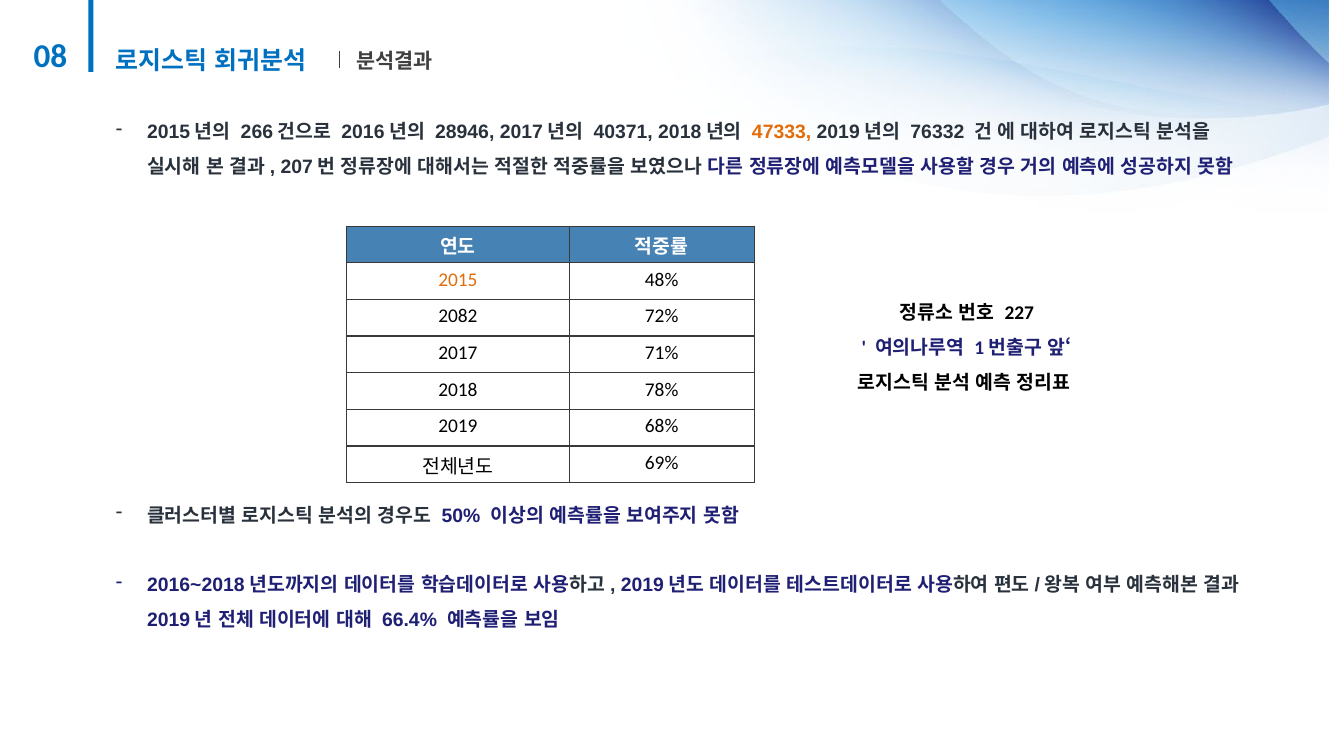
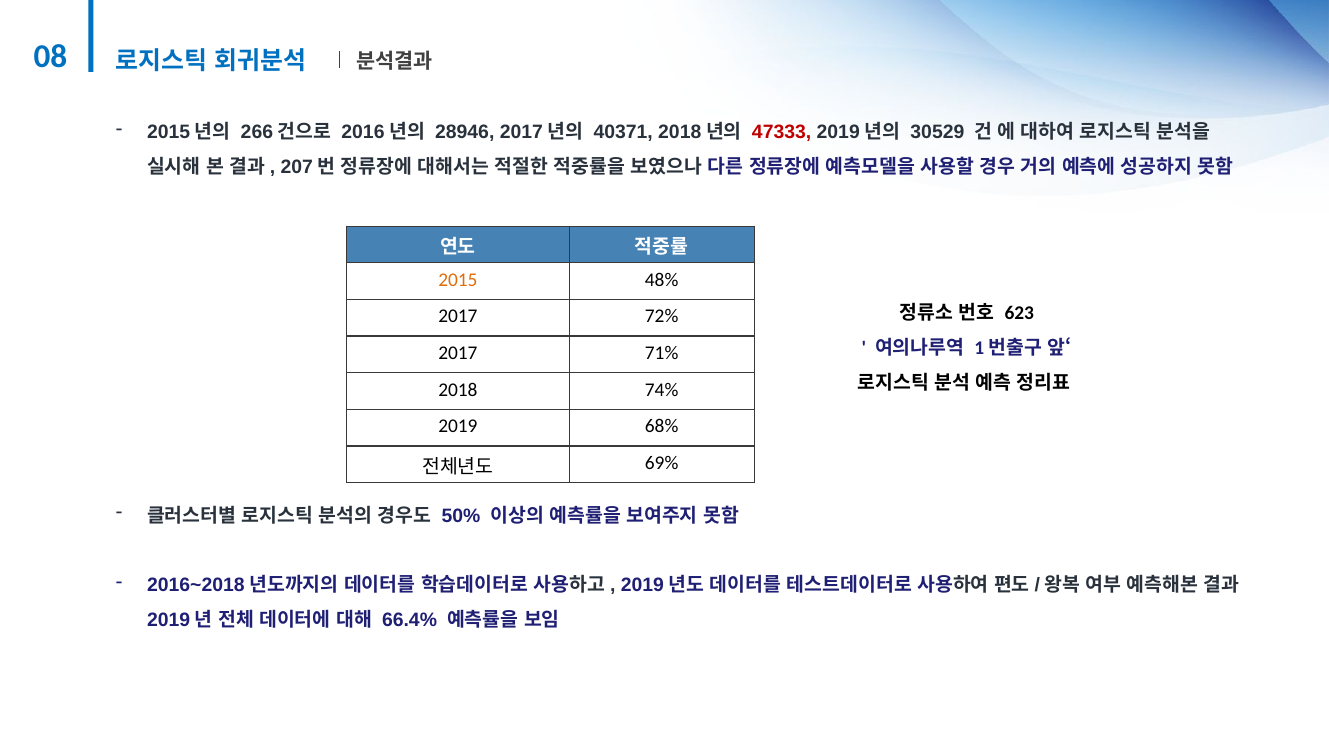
47333 colour: orange -> red
76332: 76332 -> 30529
227: 227 -> 623
2082 at (458, 317): 2082 -> 2017
78%: 78% -> 74%
